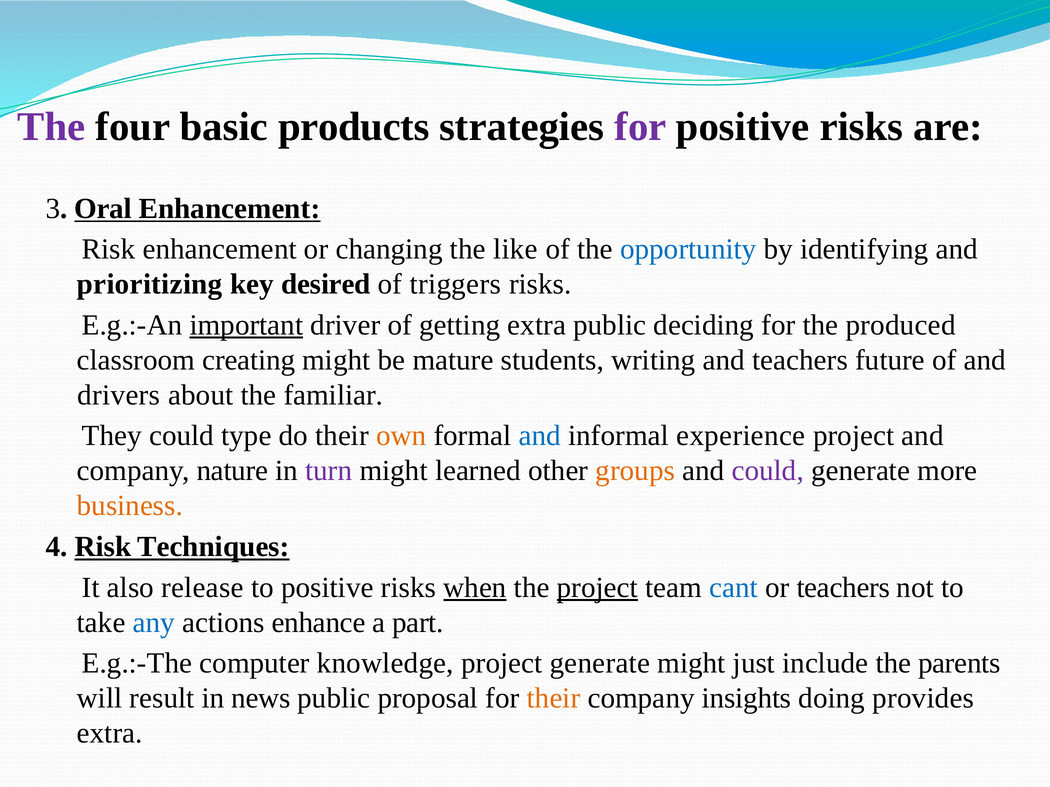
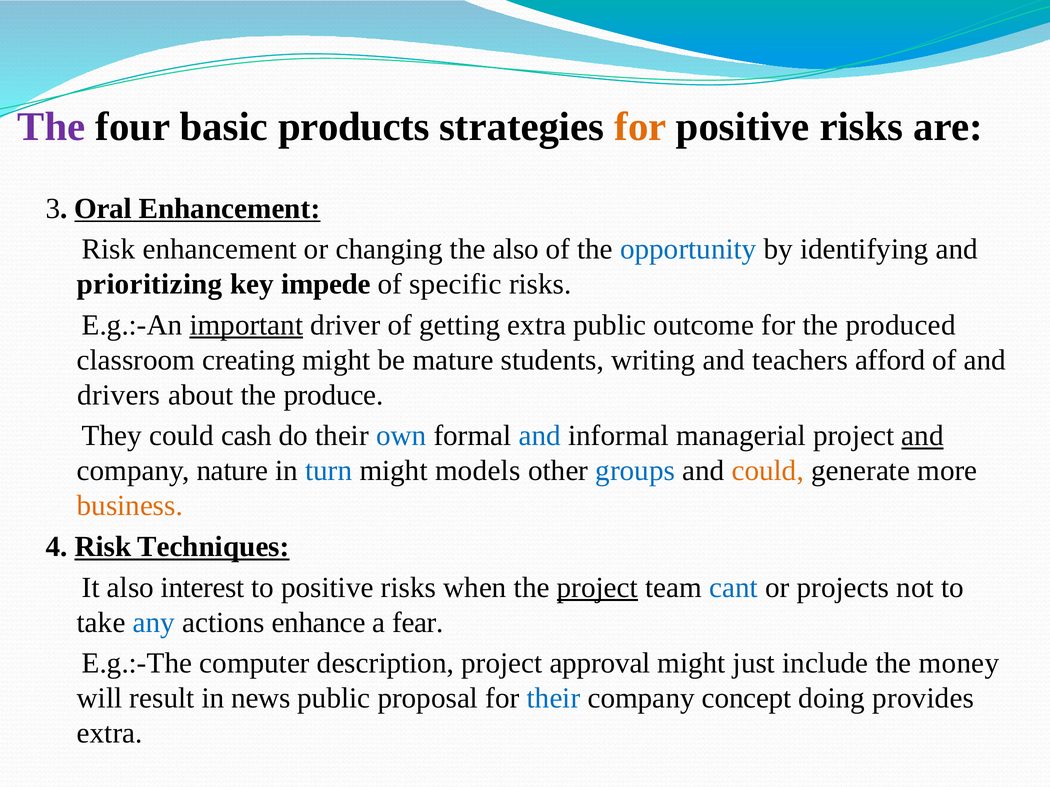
for at (640, 127) colour: purple -> orange
the like: like -> also
desired: desired -> impede
triggers: triggers -> specific
deciding: deciding -> outcome
future: future -> afford
familiar: familiar -> produce
type: type -> cash
own colour: orange -> blue
experience: experience -> managerial
and at (923, 436) underline: none -> present
turn colour: purple -> blue
learned: learned -> models
groups colour: orange -> blue
could at (768, 471) colour: purple -> orange
release: release -> interest
when underline: present -> none
or teachers: teachers -> projects
part: part -> fear
knowledge: knowledge -> description
project generate: generate -> approval
parents: parents -> money
their at (554, 699) colour: orange -> blue
insights: insights -> concept
